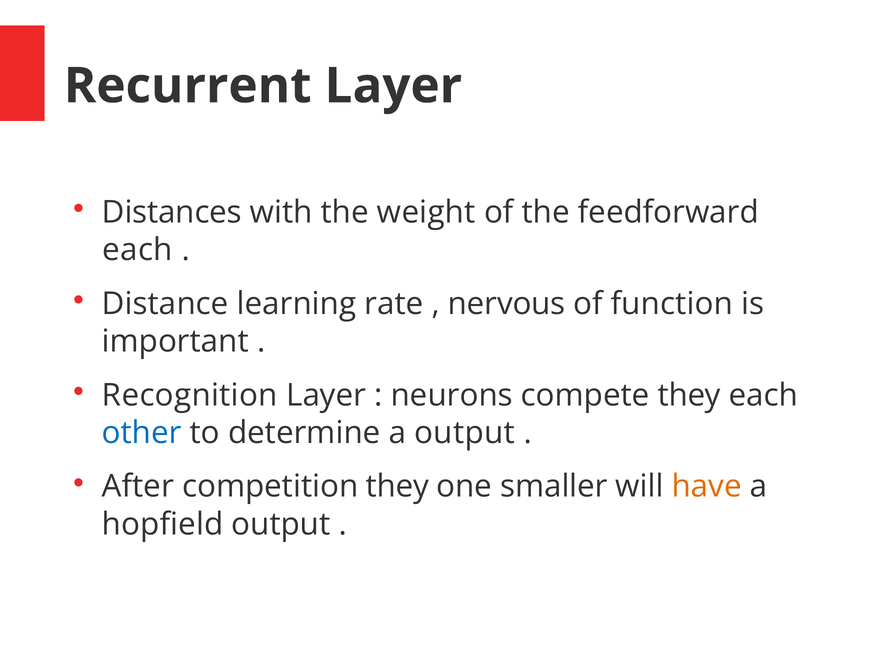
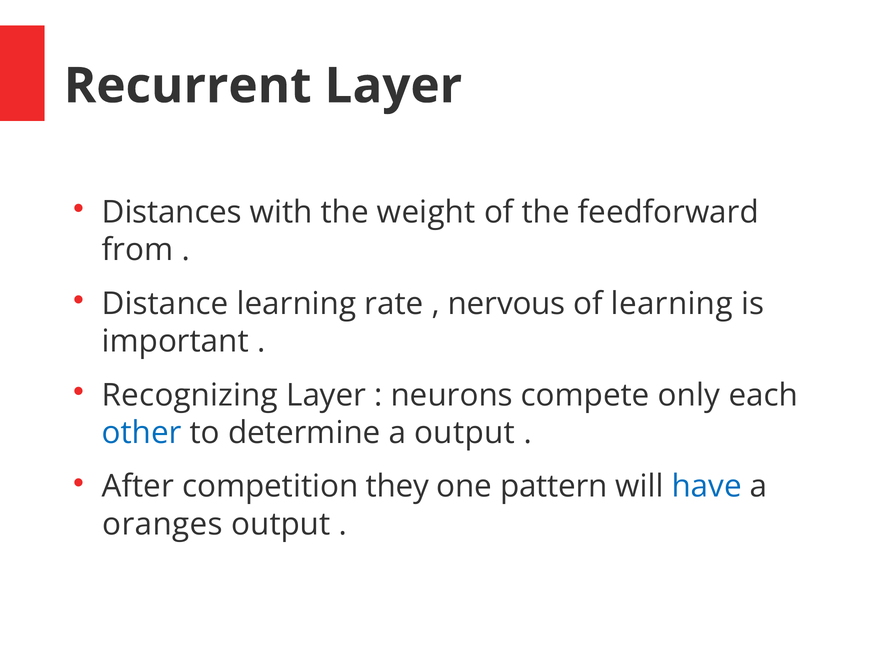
each at (137, 250): each -> from
of function: function -> learning
Recognition: Recognition -> Recognizing
compete they: they -> only
smaller: smaller -> pattern
have colour: orange -> blue
hopfield: hopfield -> oranges
